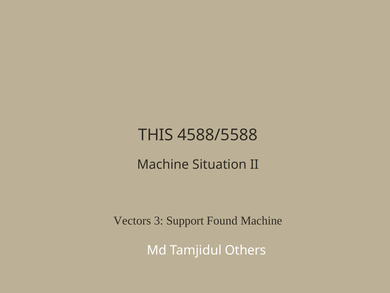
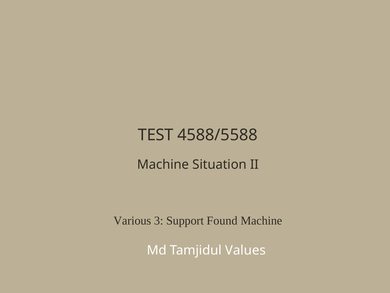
THIS: THIS -> TEST
Vectors: Vectors -> Various
Others: Others -> Values
